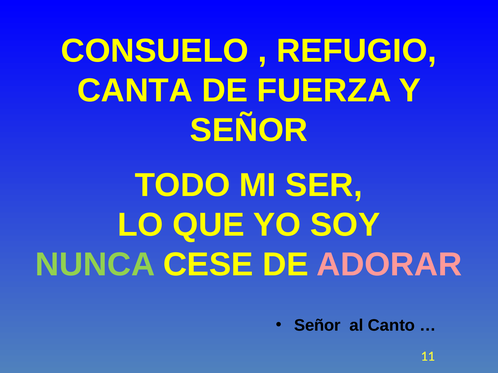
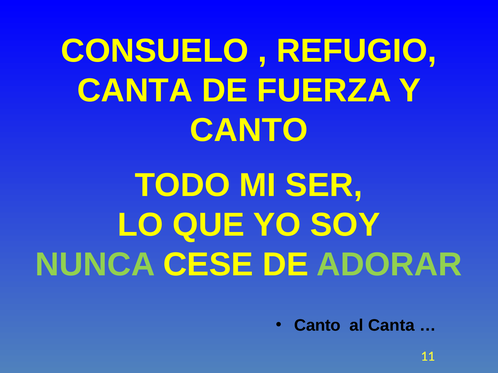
SEÑOR at (249, 131): SEÑOR -> CANTO
ADORAR colour: pink -> light green
Señor at (317, 326): Señor -> Canto
al Canto: Canto -> Canta
